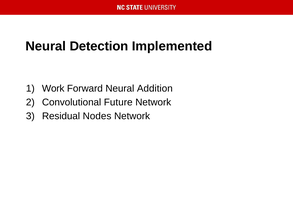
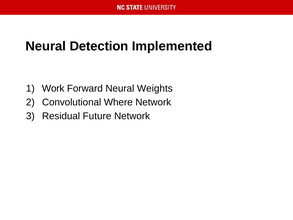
Addition: Addition -> Weights
Future: Future -> Where
Nodes: Nodes -> Future
